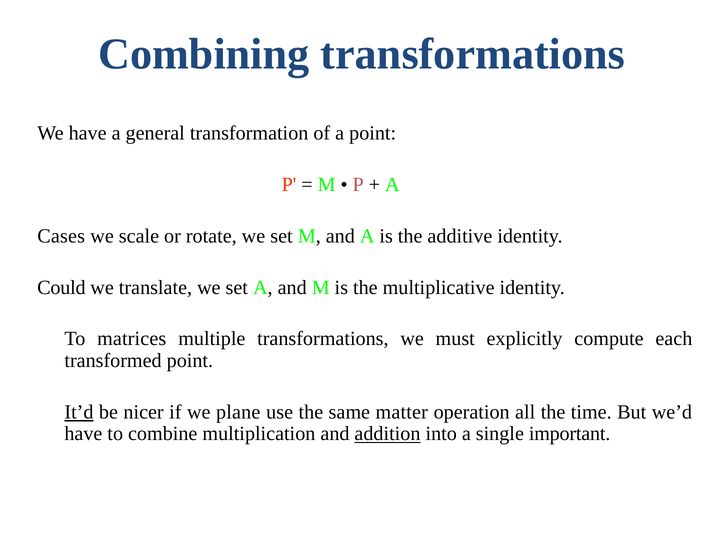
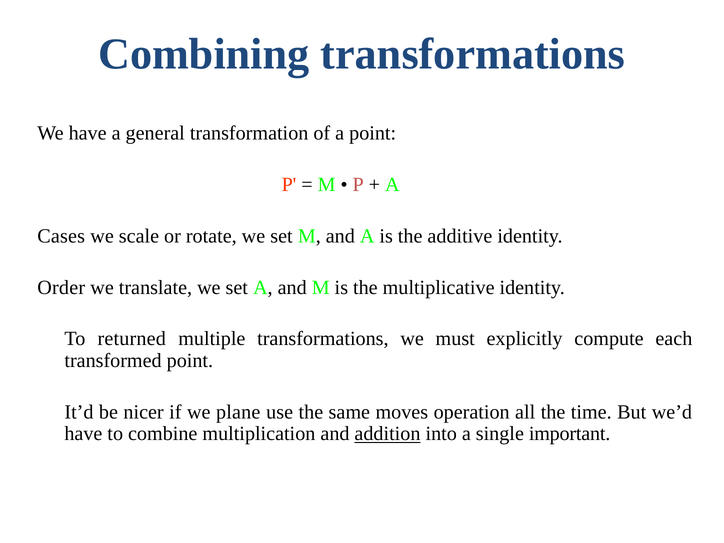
Could: Could -> Order
matrices: matrices -> returned
It’d underline: present -> none
matter: matter -> moves
